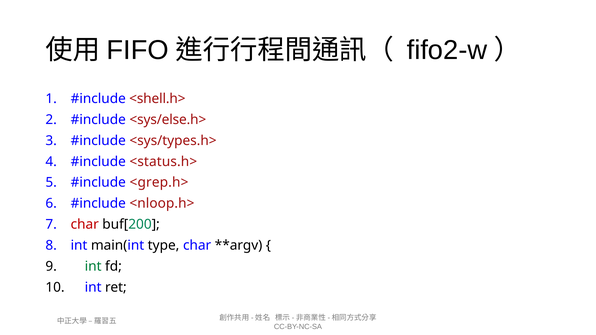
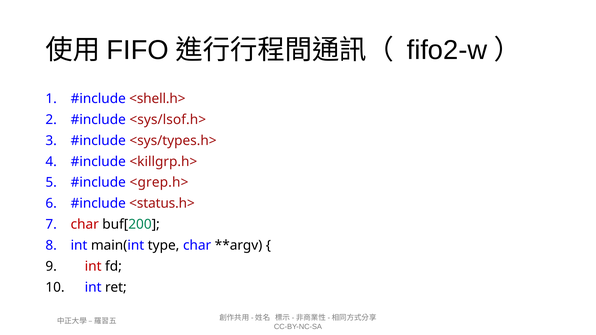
<sys/else.h>: <sys/else.h> -> <sys/lsof.h>
<status.h>: <status.h> -> <killgrp.h>
<nloop.h>: <nloop.h> -> <status.h>
int at (93, 266) colour: green -> red
